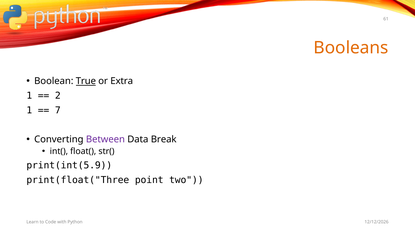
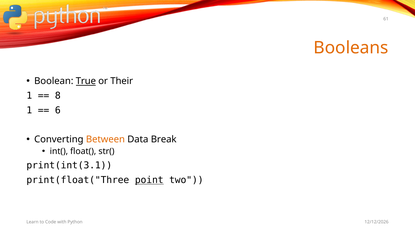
Extra: Extra -> Their
2: 2 -> 8
7: 7 -> 6
Between colour: purple -> orange
print(int(5.9: print(int(5.9 -> print(int(3.1
point underline: none -> present
